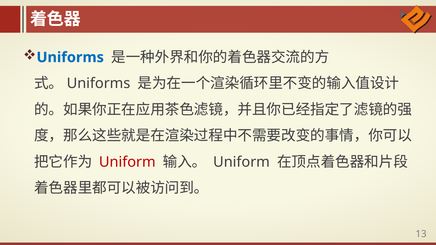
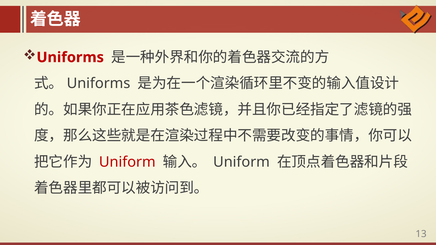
Uniforms at (70, 57) colour: blue -> red
